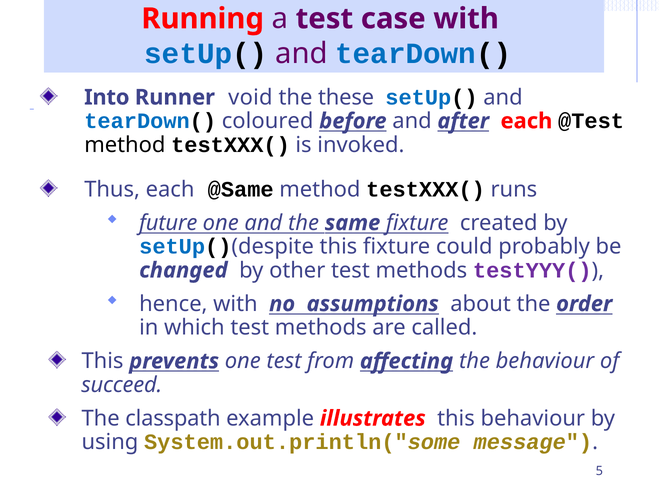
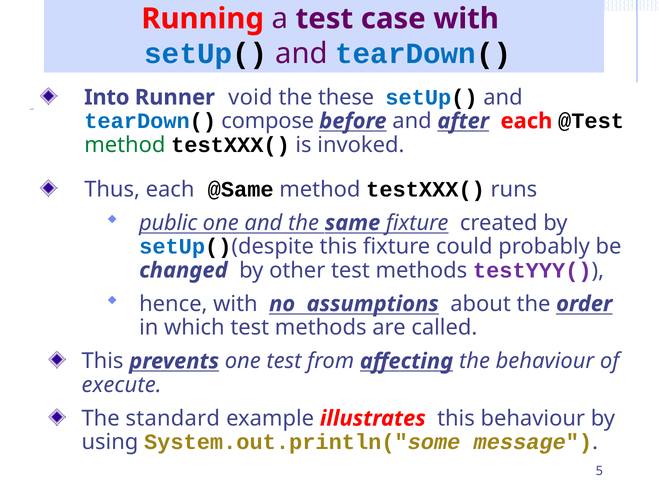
coloured: coloured -> compose
method at (125, 145) colour: black -> green
future: future -> public
succeed: succeed -> execute
classpath: classpath -> standard
